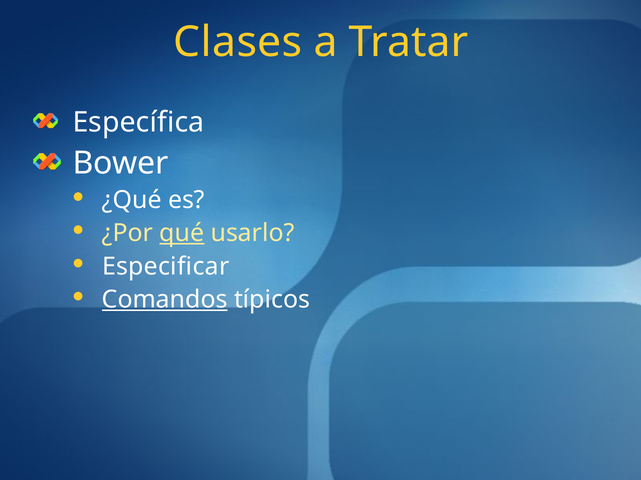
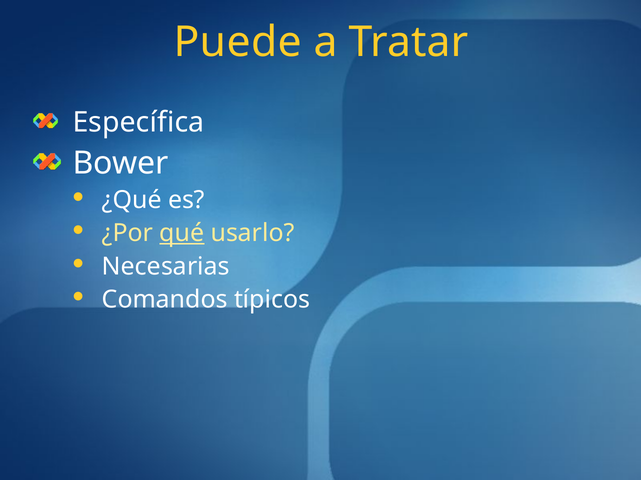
Clases: Clases -> Puede
Especificar: Especificar -> Necesarias
Comandos underline: present -> none
